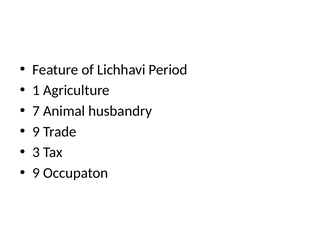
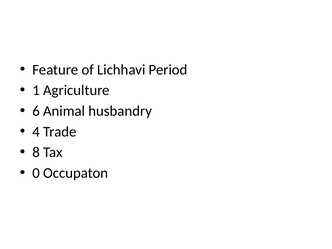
7: 7 -> 6
9 at (36, 132): 9 -> 4
3: 3 -> 8
9 at (36, 173): 9 -> 0
